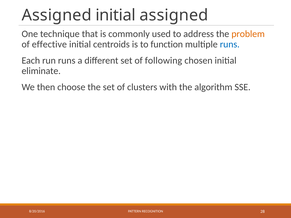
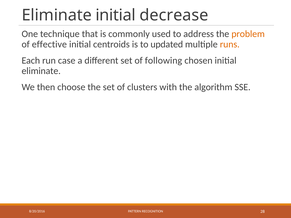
Assigned at (57, 15): Assigned -> Eliminate
initial assigned: assigned -> decrease
function: function -> updated
runs at (230, 44) colour: blue -> orange
run runs: runs -> case
